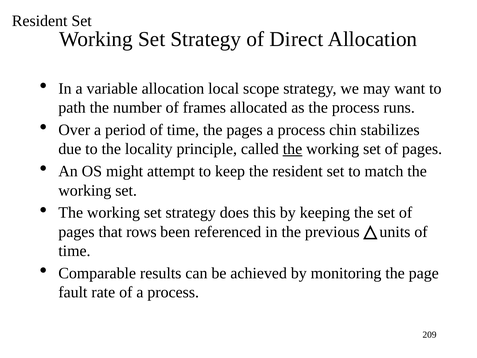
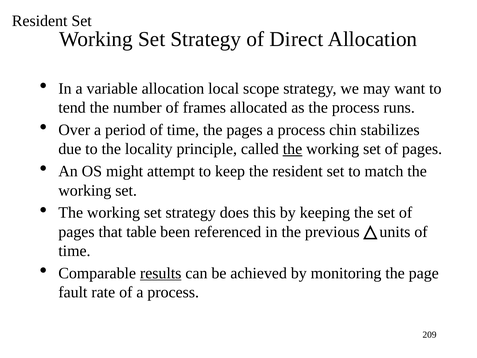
path: path -> tend
rows: rows -> table
results underline: none -> present
